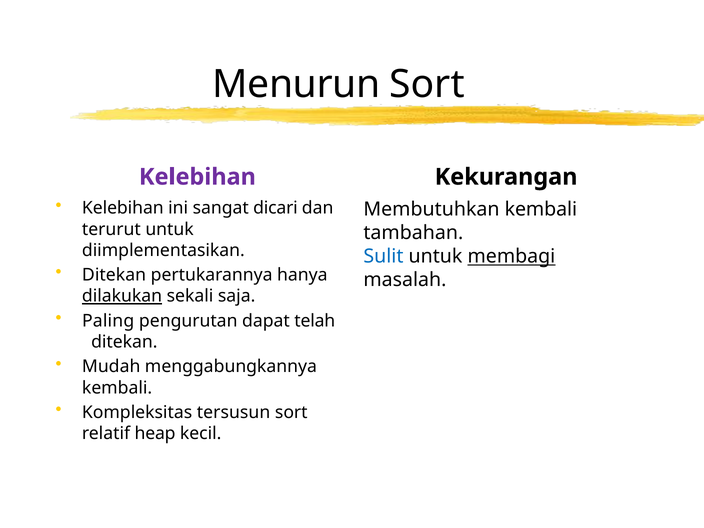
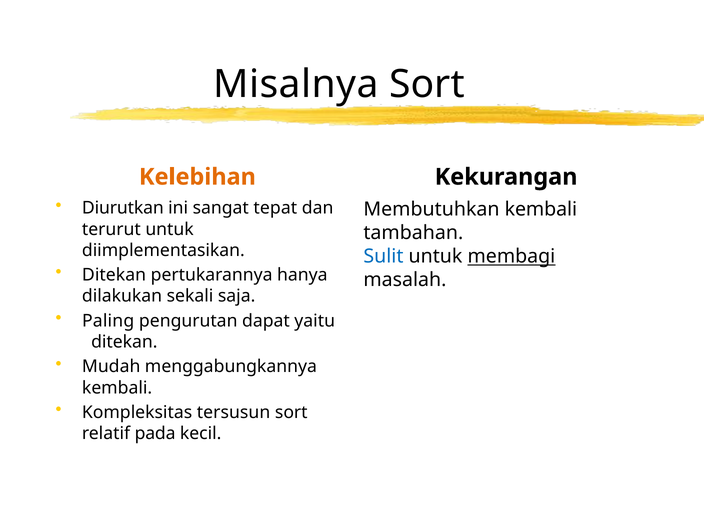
Menurun: Menurun -> Misalnya
Kelebihan at (197, 177) colour: purple -> orange
Kelebihan at (123, 208): Kelebihan -> Diurutkan
dicari: dicari -> tepat
dilakukan underline: present -> none
telah: telah -> yaitu
heap: heap -> pada
